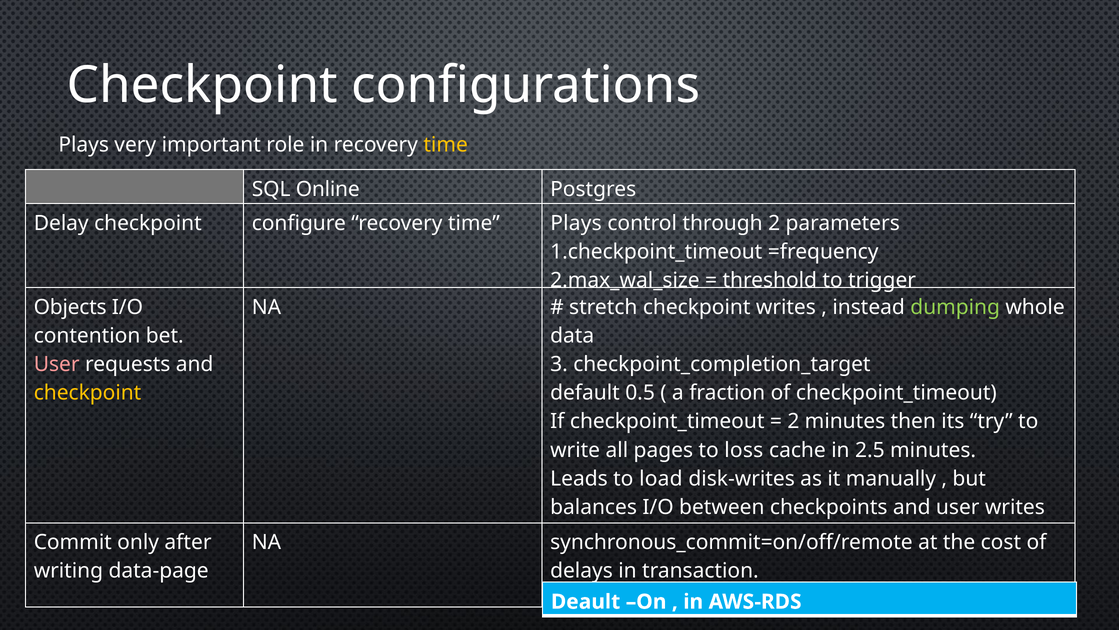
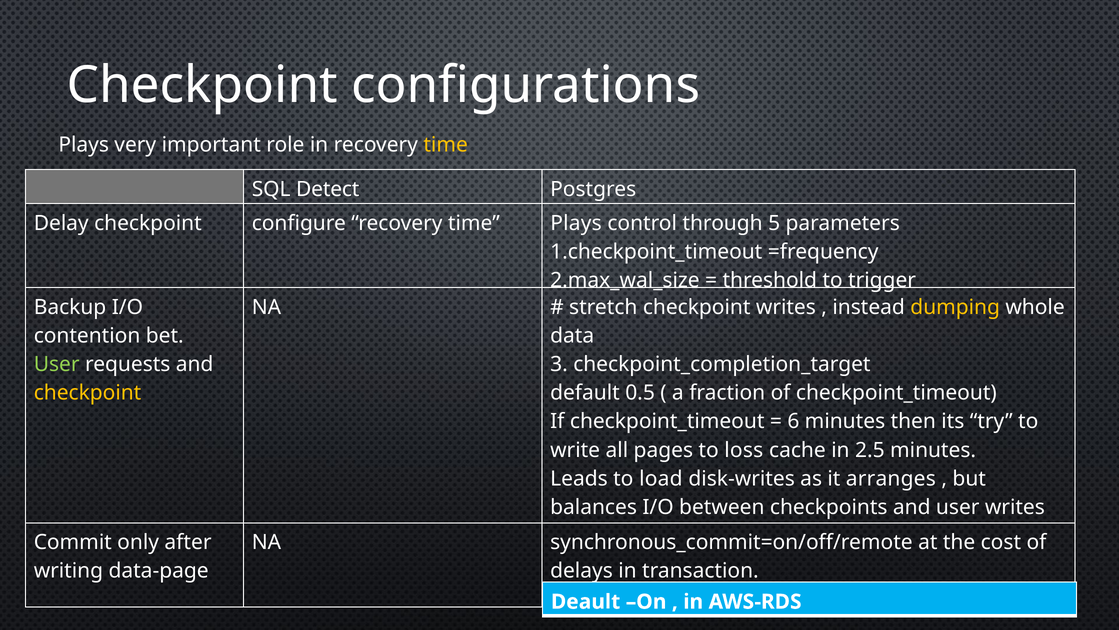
Online: Online -> Detect
through 2: 2 -> 5
Objects: Objects -> Backup
dumping colour: light green -> yellow
User at (57, 364) colour: pink -> light green
2 at (793, 421): 2 -> 6
manually: manually -> arranges
